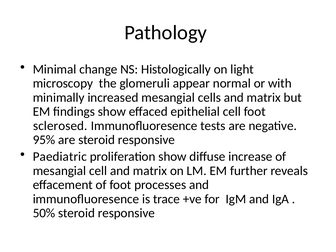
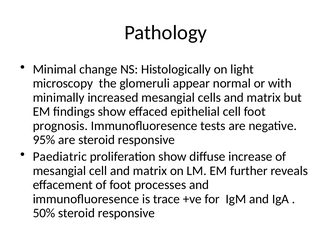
sclerosed: sclerosed -> prognosis
